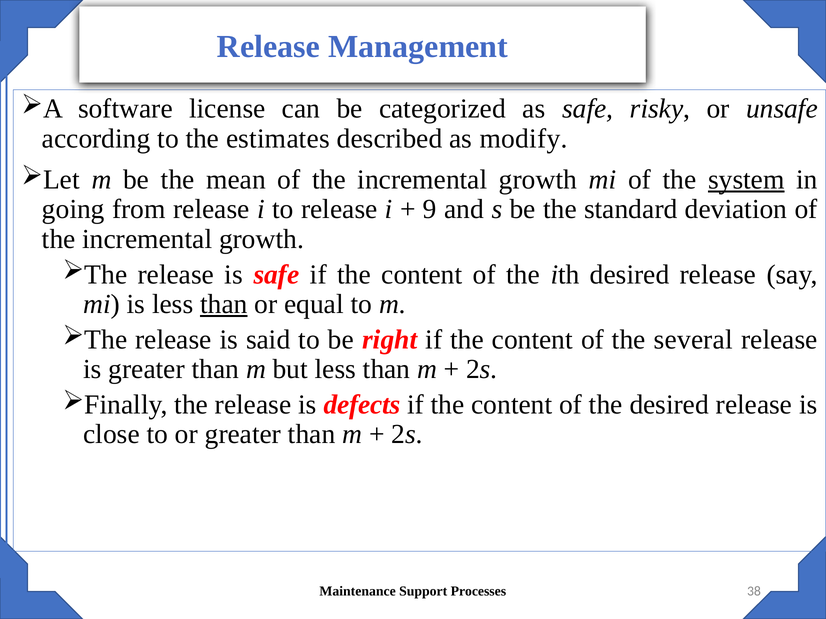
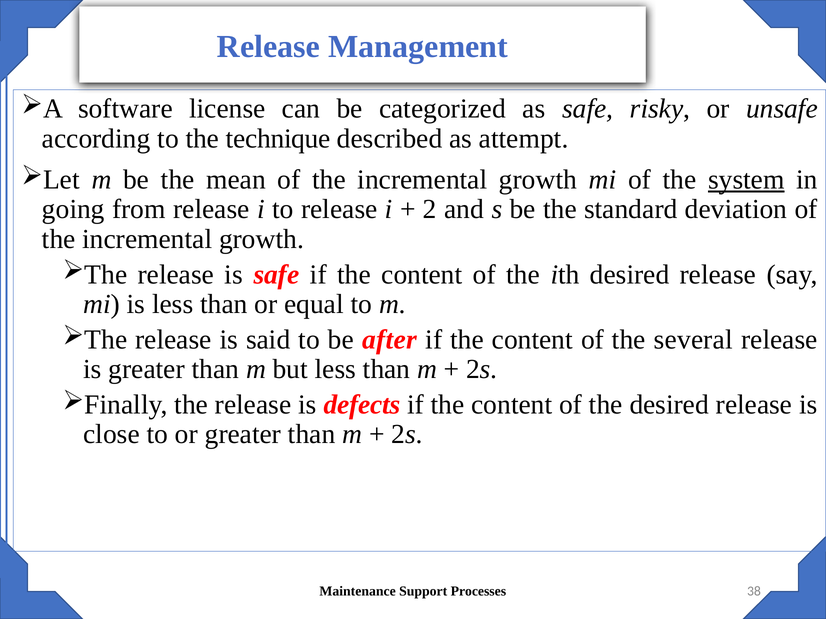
estimates: estimates -> technique
modify: modify -> attempt
9: 9 -> 2
than at (224, 304) underline: present -> none
right: right -> after
